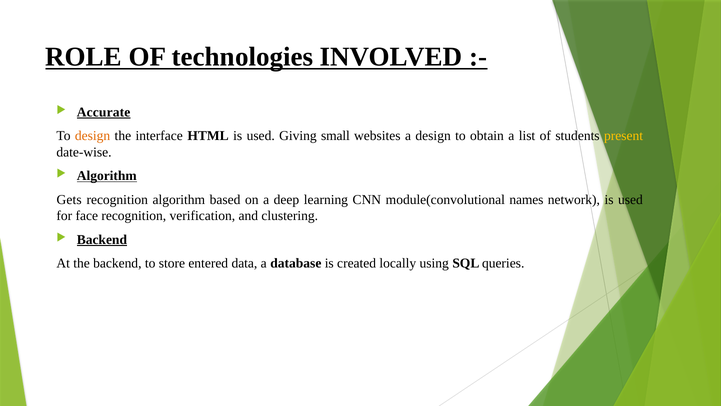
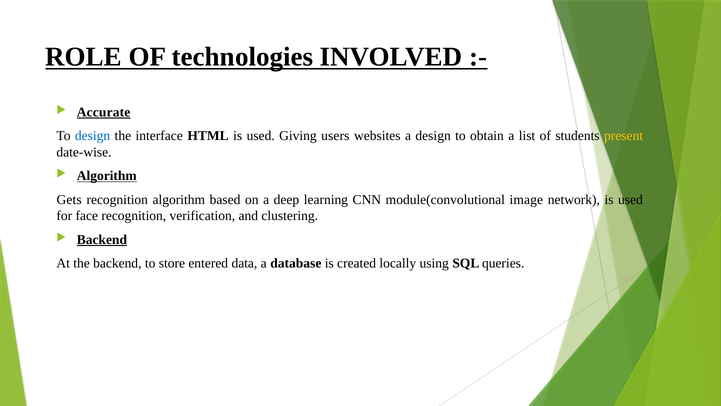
design at (93, 136) colour: orange -> blue
small: small -> users
names: names -> image
